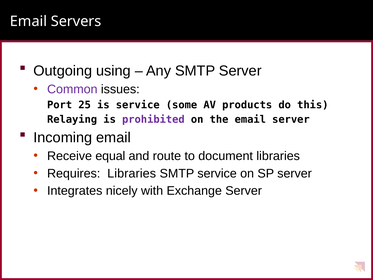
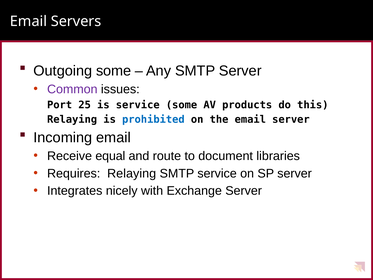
Outgoing using: using -> some
prohibited colour: purple -> blue
Requires Libraries: Libraries -> Relaying
